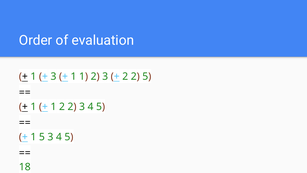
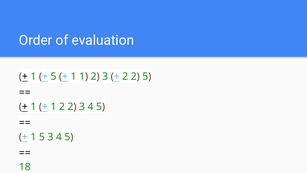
3 at (53, 76): 3 -> 5
